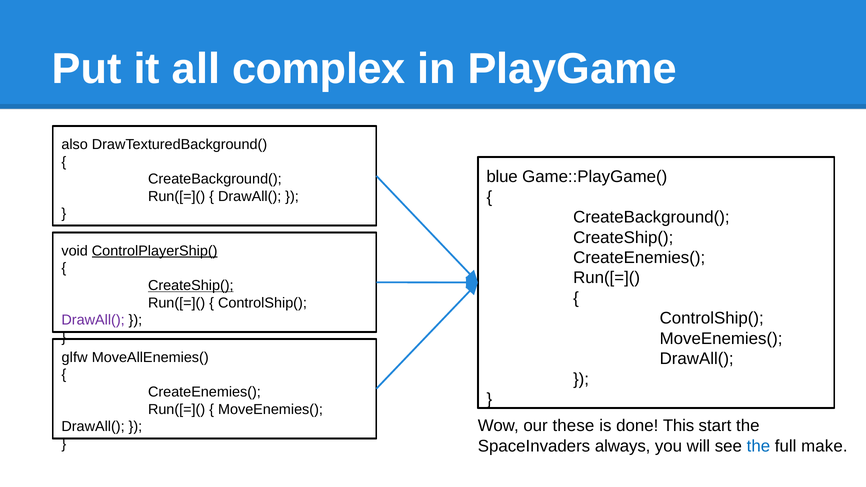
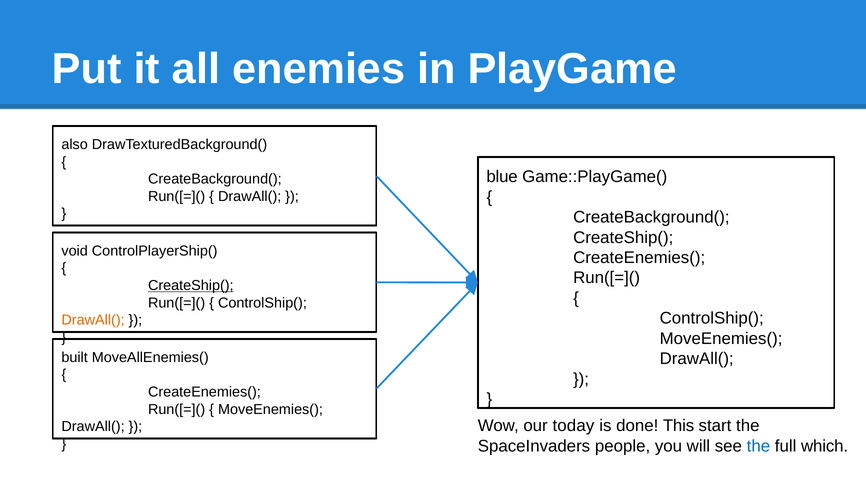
complex: complex -> enemies
ControlPlayerShip( underline: present -> none
DrawAll( at (93, 320) colour: purple -> orange
glfw: glfw -> built
these: these -> today
always: always -> people
make: make -> which
